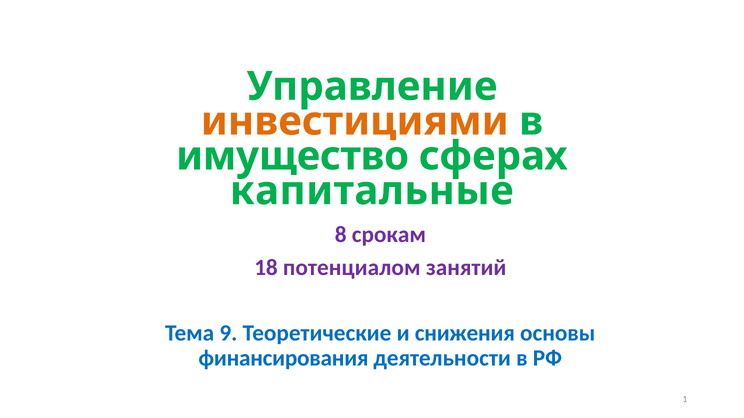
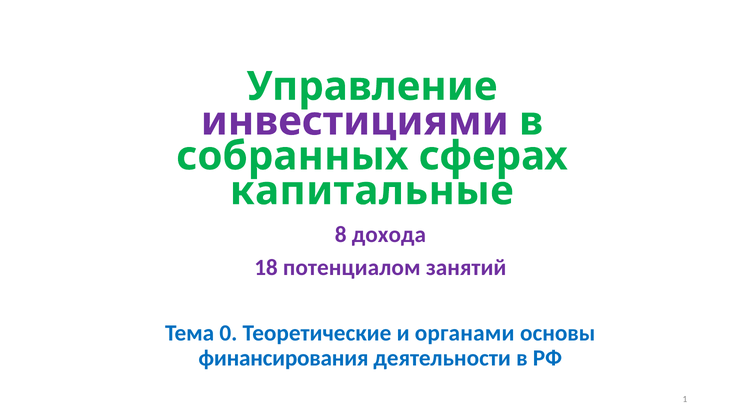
инвестициями colour: orange -> purple
имущество: имущество -> собранных
срокам: срокам -> дохода
9: 9 -> 0
снижения: снижения -> органами
